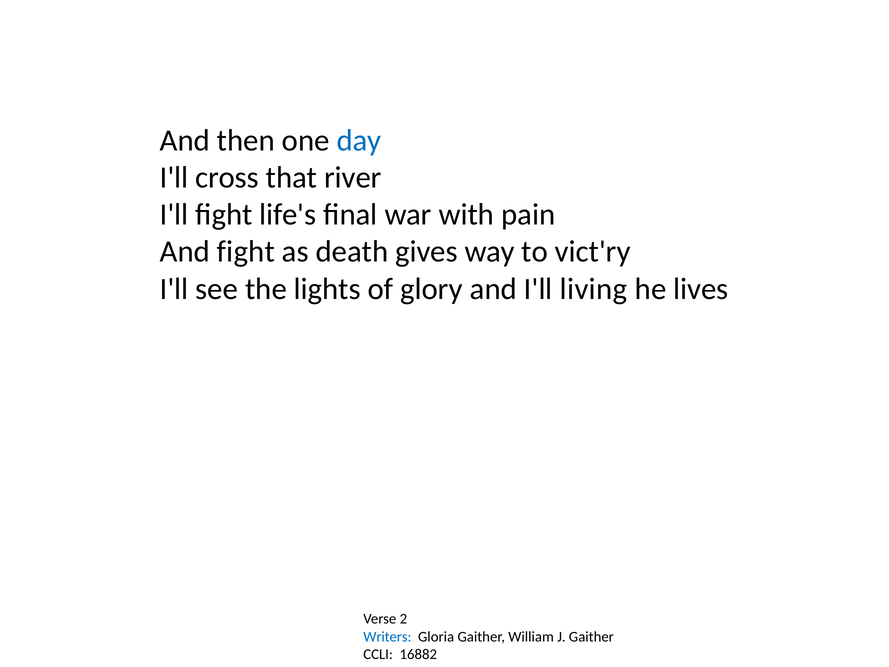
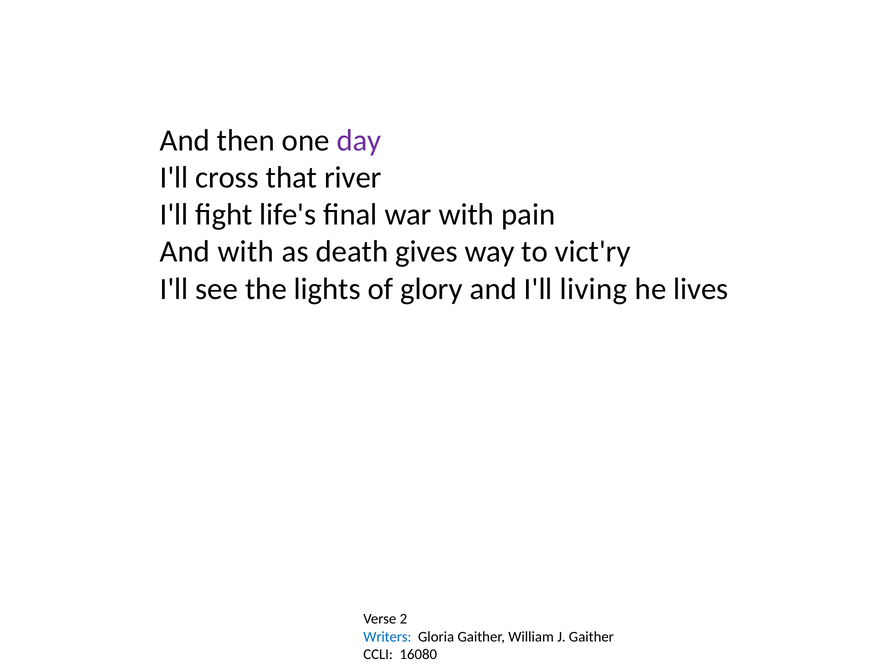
day colour: blue -> purple
And fight: fight -> with
16882: 16882 -> 16080
